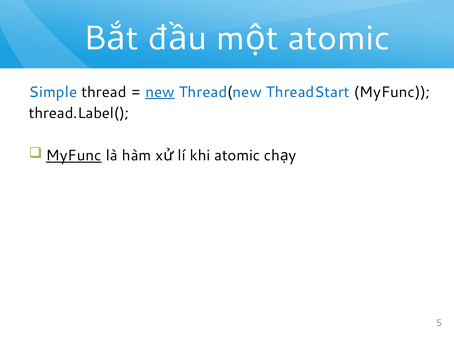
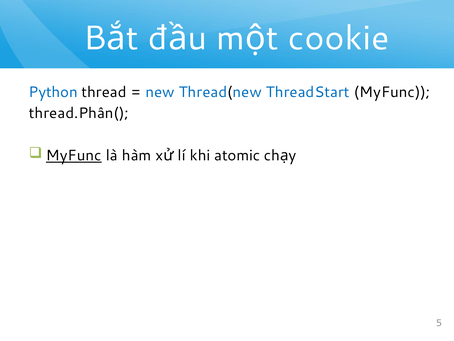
atomic at (339, 38): atomic -> cookie
Simple: Simple -> Python
new underline: present -> none
thread.Label(: thread.Label( -> thread.Phân(
